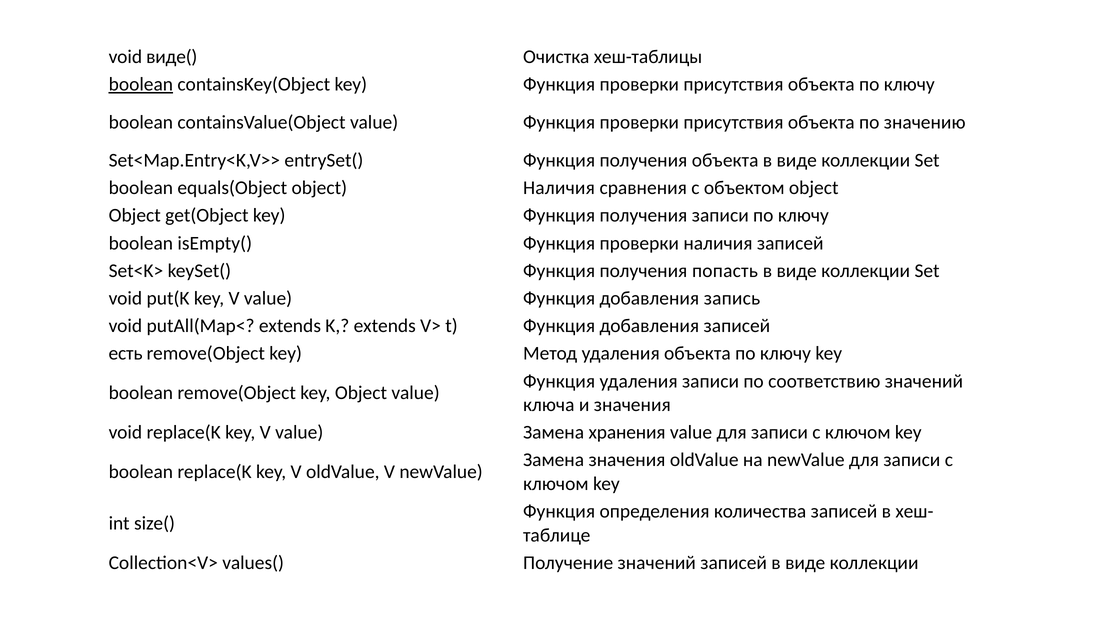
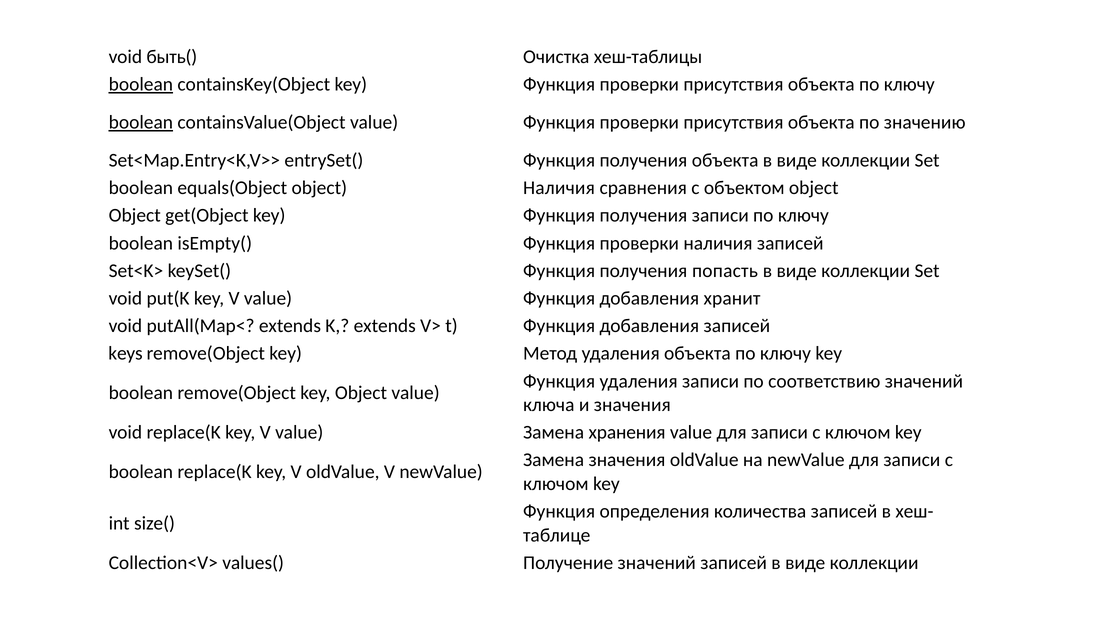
виде(: виде( -> быть(
boolean at (141, 123) underline: none -> present
запись: запись -> хранит
есть: есть -> keys
